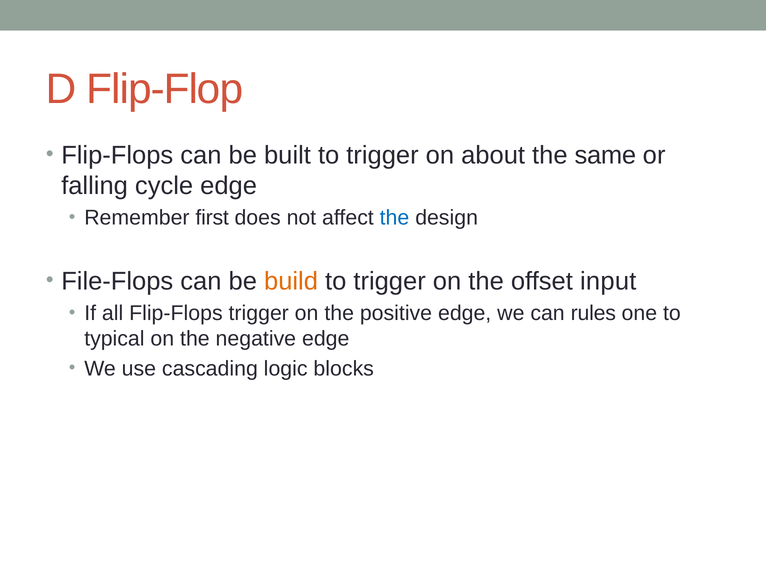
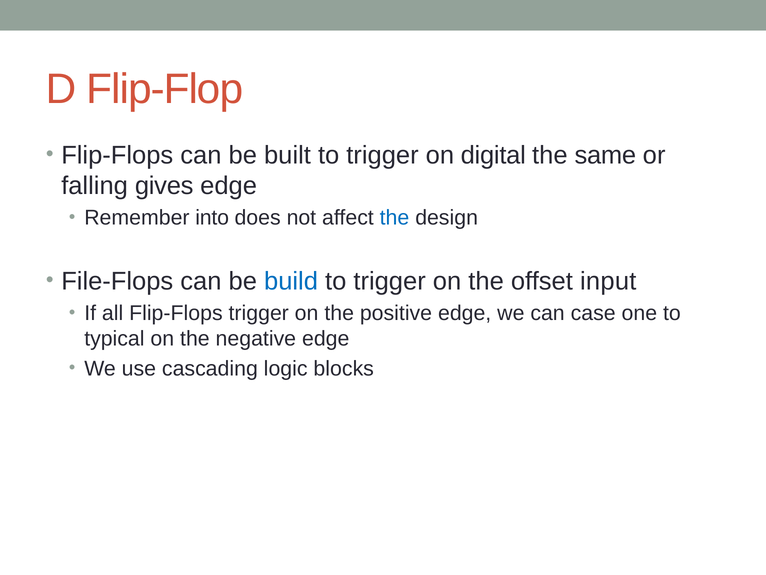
about: about -> digital
cycle: cycle -> gives
first: first -> into
build colour: orange -> blue
rules: rules -> case
